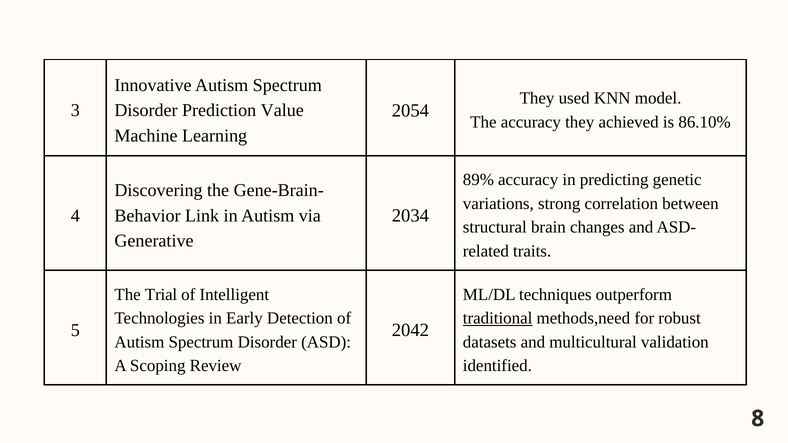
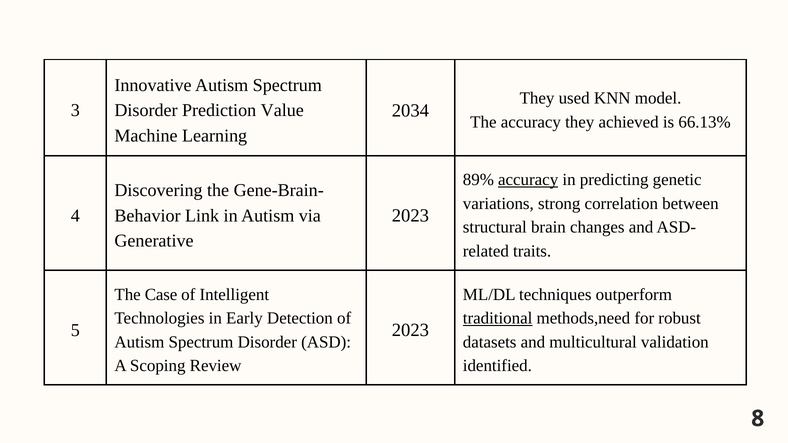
2054: 2054 -> 2034
86.10%: 86.10% -> 66.13%
accuracy at (528, 180) underline: none -> present
2034 at (410, 216): 2034 -> 2023
Trial: Trial -> Case
2042 at (410, 330): 2042 -> 2023
